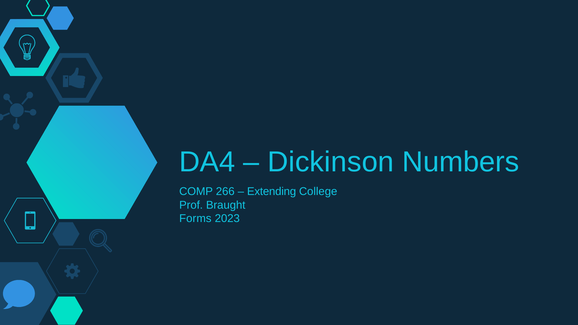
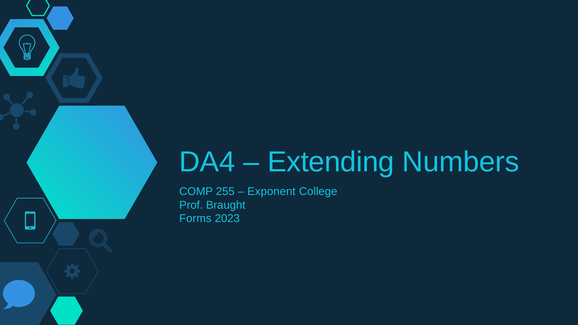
Dickinson: Dickinson -> Extending
266: 266 -> 255
Extending: Extending -> Exponent
